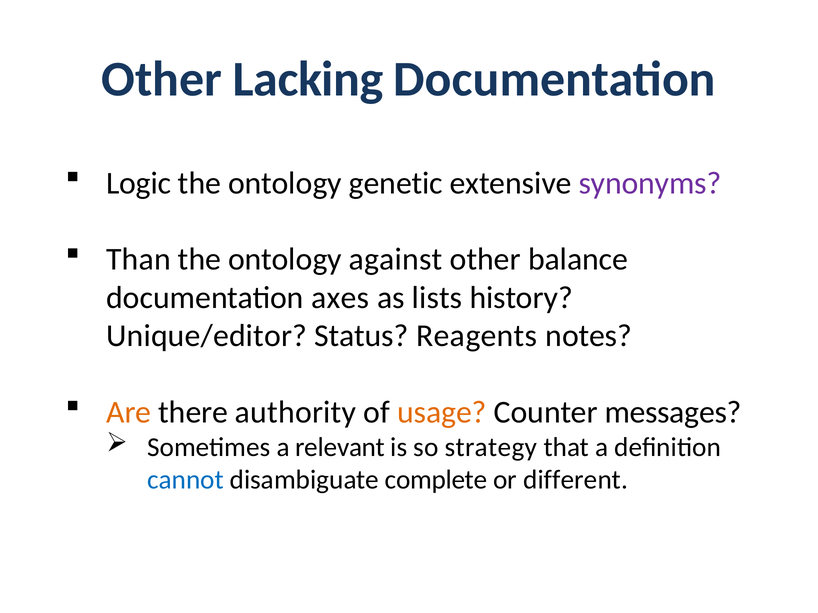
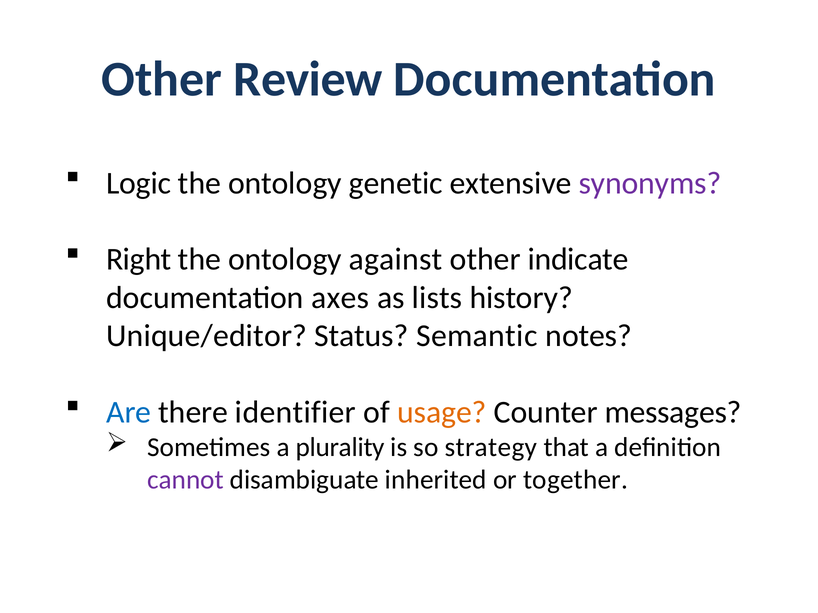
Lacking: Lacking -> Review
Than: Than -> Right
balance: balance -> indicate
Reagents: Reagents -> Semantic
Are colour: orange -> blue
authority: authority -> identifier
relevant: relevant -> plurality
cannot colour: blue -> purple
complete: complete -> inherited
different: different -> together
